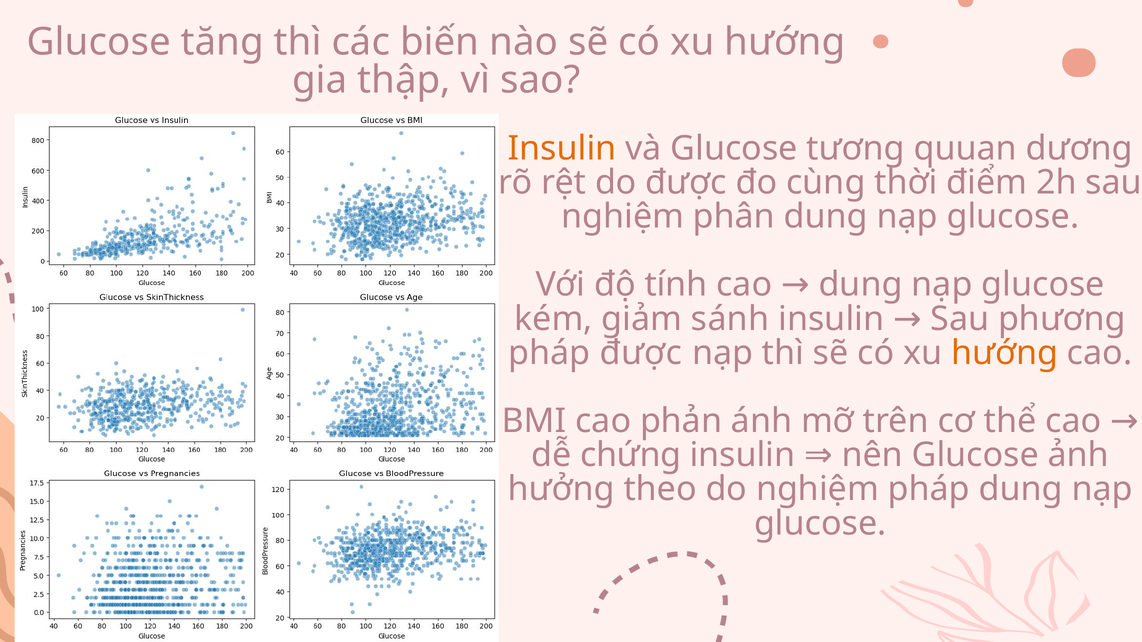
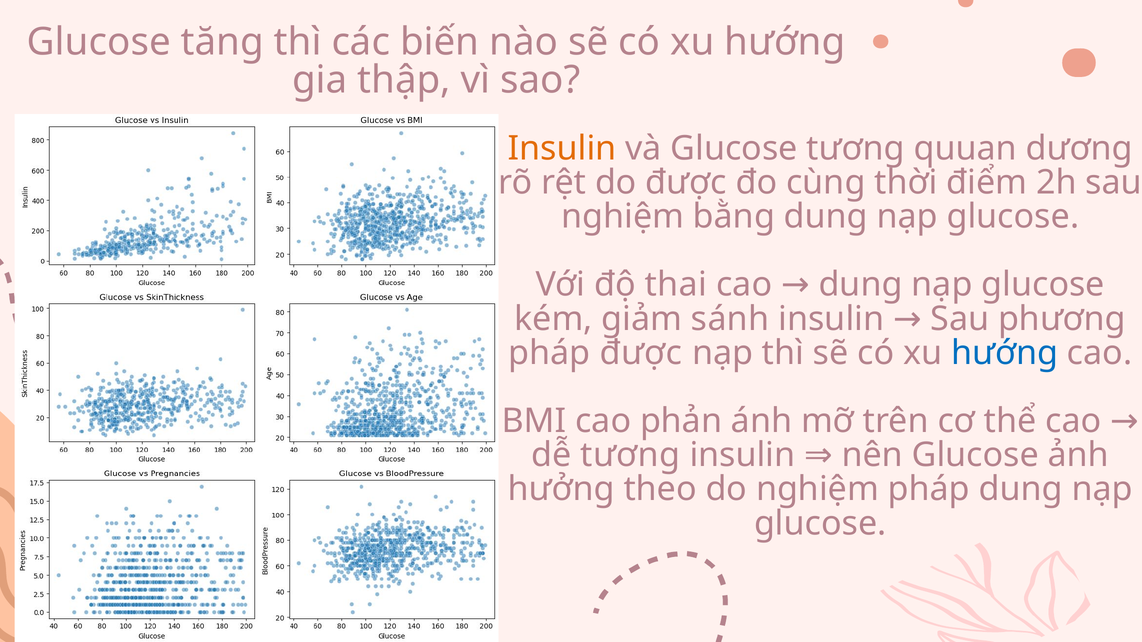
phân: phân -> bằng
tính: tính -> thai
hướng at (1005, 353) colour: orange -> blue
dễ chứng: chứng -> tương
